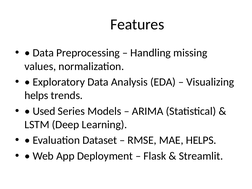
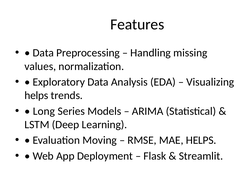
Used: Used -> Long
Dataset: Dataset -> Moving
